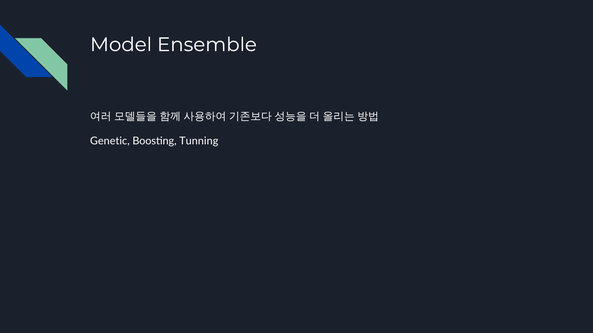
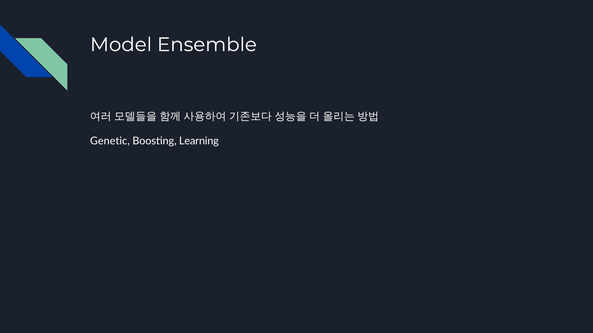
Tunning: Tunning -> Learning
